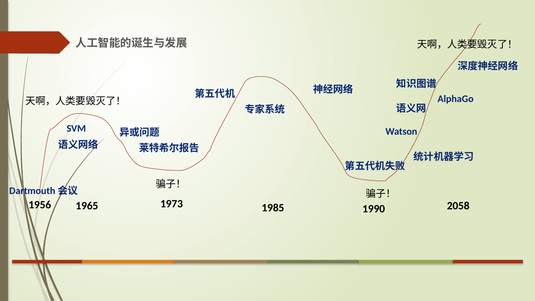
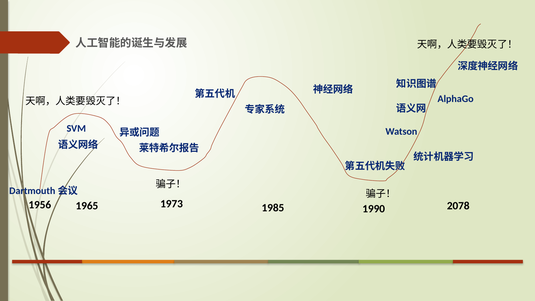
2058: 2058 -> 2078
